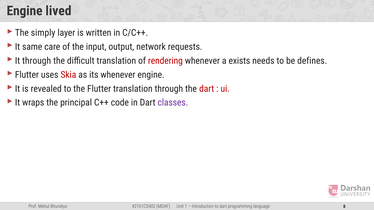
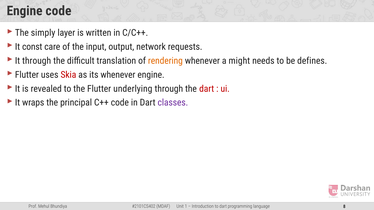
Engine lived: lived -> code
same: same -> const
rendering colour: red -> orange
exists: exists -> might
Flutter translation: translation -> underlying
